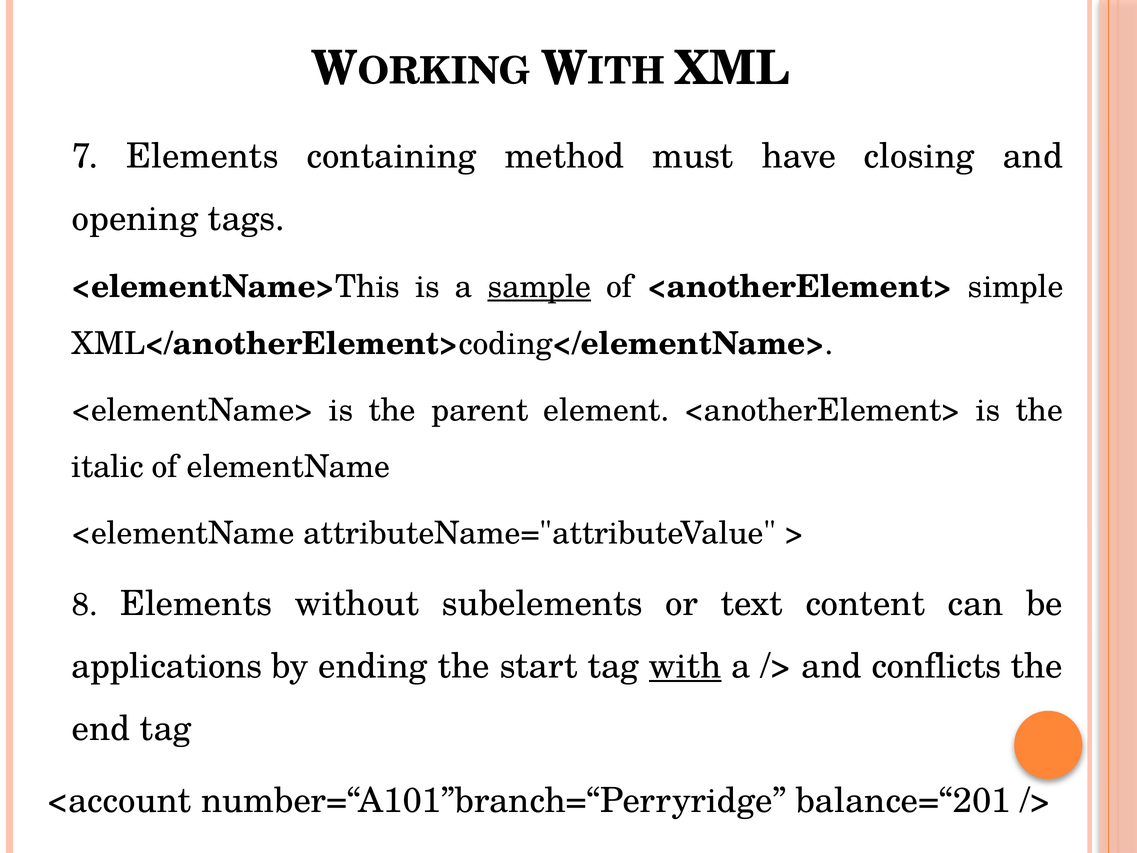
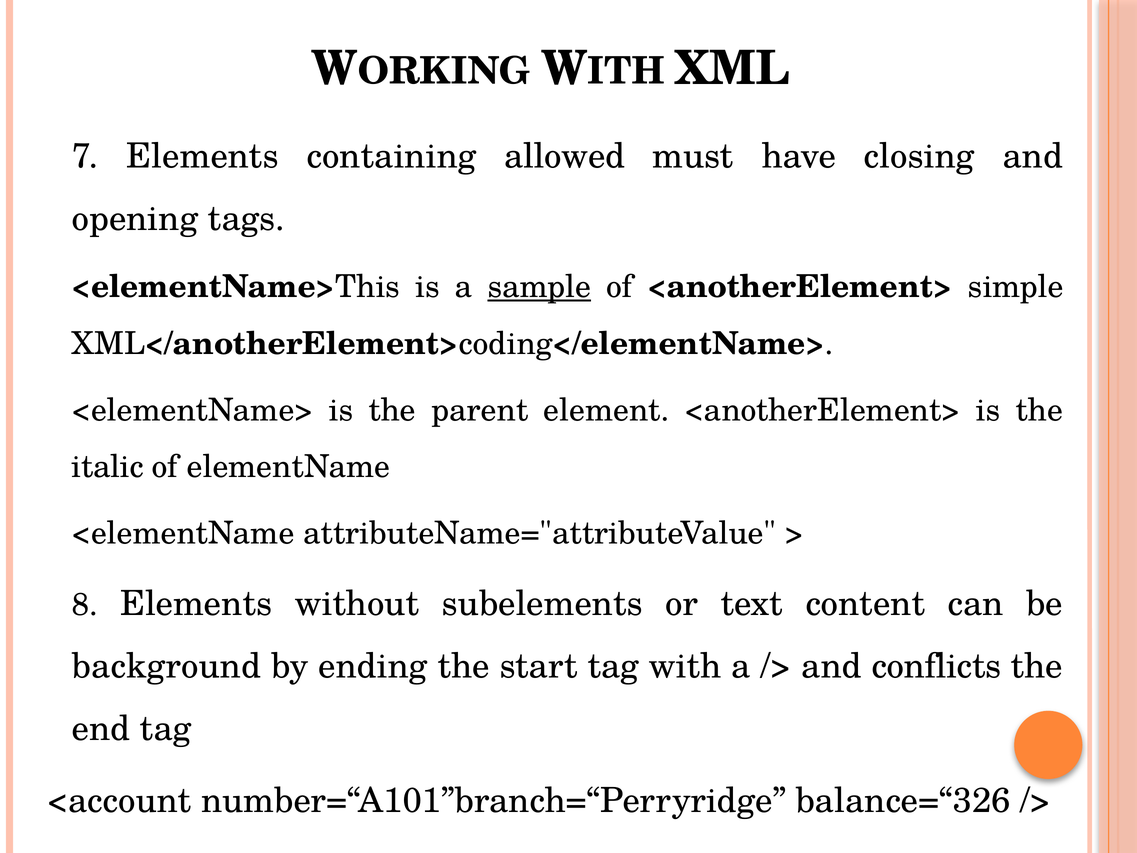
method: method -> allowed
applications: applications -> background
with underline: present -> none
balance=“201: balance=“201 -> balance=“326
